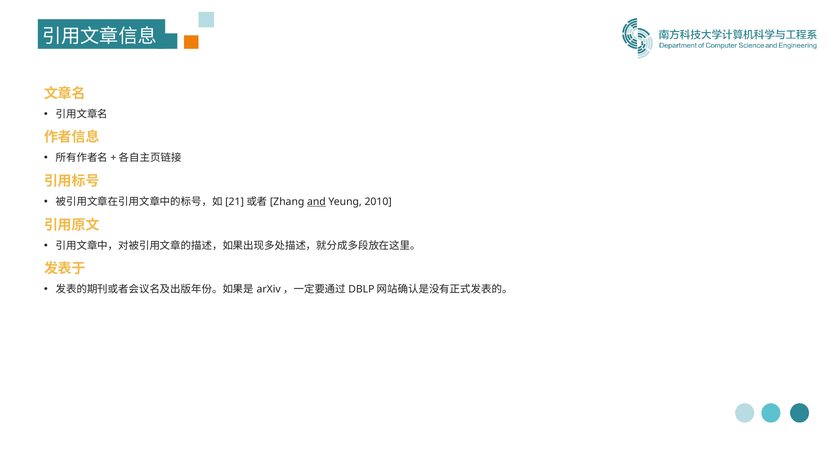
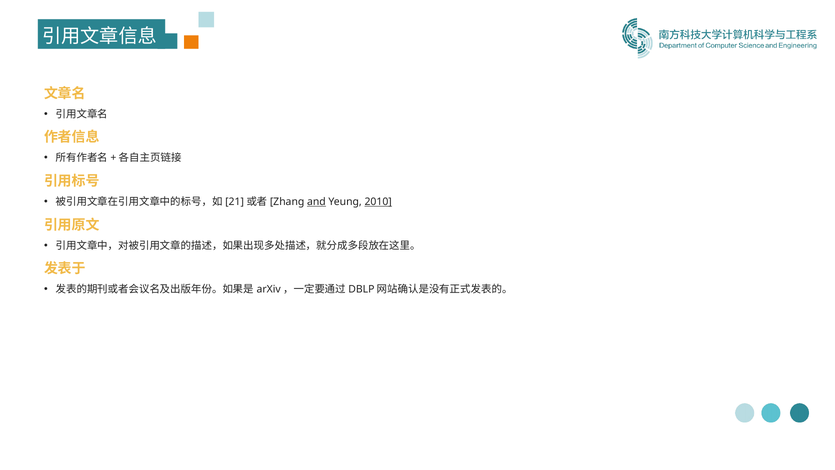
2010 underline: none -> present
